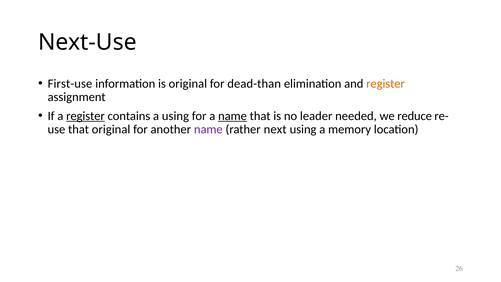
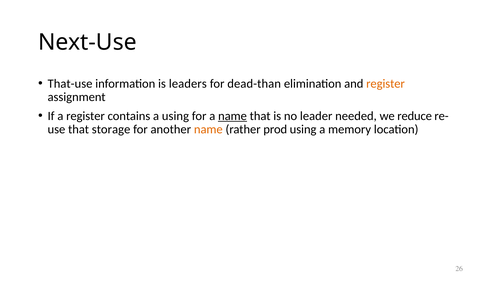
First-use: First-use -> That-use
is original: original -> leaders
register at (85, 116) underline: present -> none
that original: original -> storage
name at (208, 129) colour: purple -> orange
next: next -> prod
